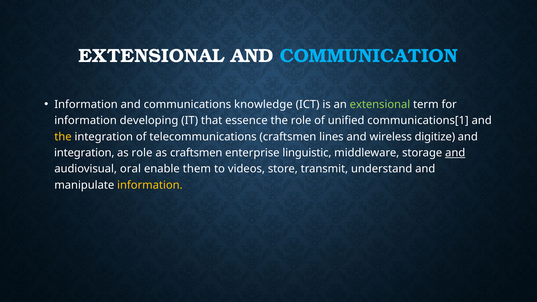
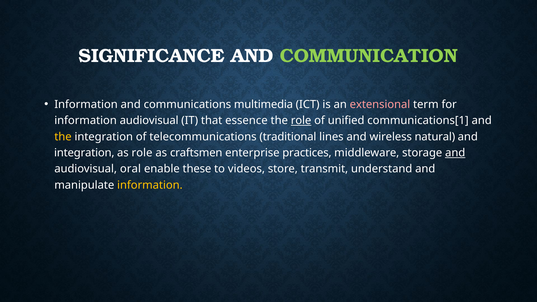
EXTENSIONAL at (151, 56): EXTENSIONAL -> SIGNIFICANCE
COMMUNICATION colour: light blue -> light green
knowledge: knowledge -> multimedia
extensional at (380, 105) colour: light green -> pink
information developing: developing -> audiovisual
role at (301, 121) underline: none -> present
telecommunications craftsmen: craftsmen -> traditional
digitize: digitize -> natural
linguistic: linguistic -> practices
them: them -> these
